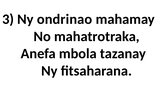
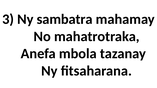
ondrinao: ondrinao -> sambatra
